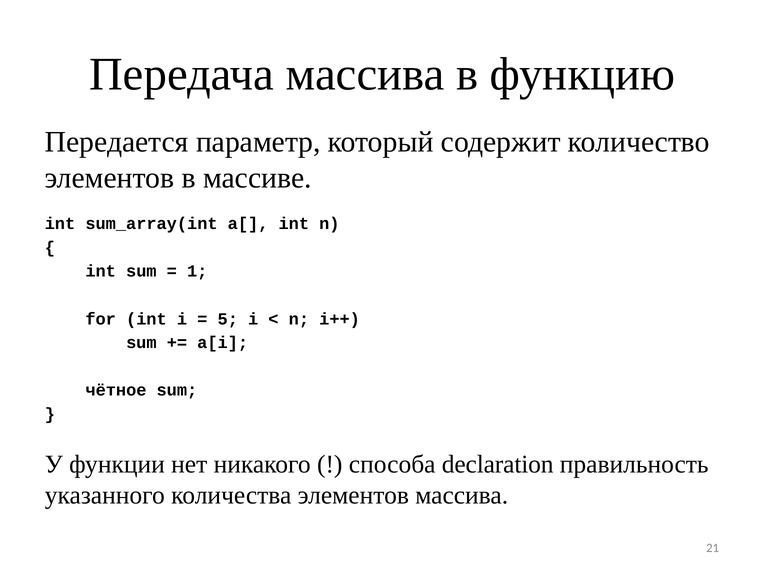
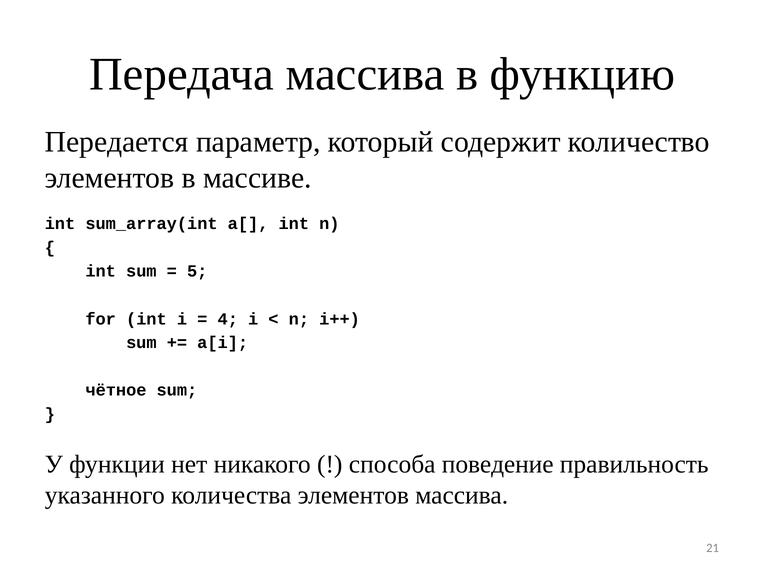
1: 1 -> 5
5: 5 -> 4
declaration: declaration -> поведение
